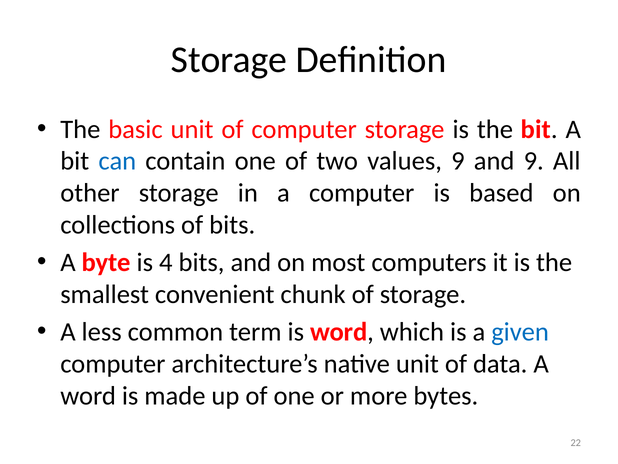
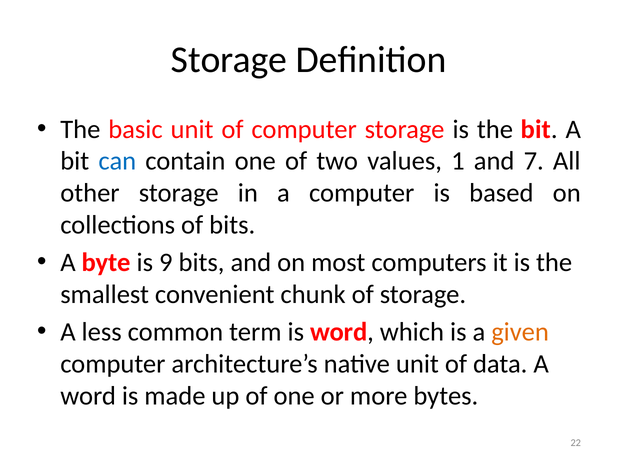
values 9: 9 -> 1
and 9: 9 -> 7
4: 4 -> 9
given colour: blue -> orange
